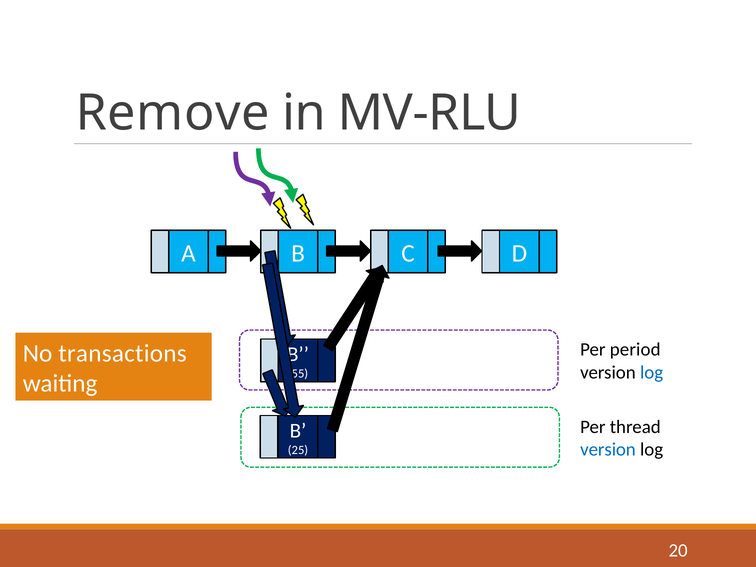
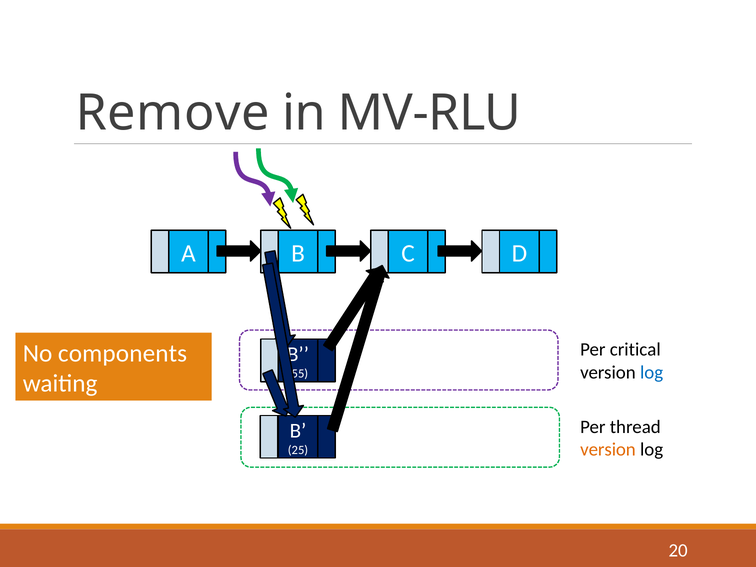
period: period -> critical
transactions: transactions -> components
version at (608, 450) colour: blue -> orange
